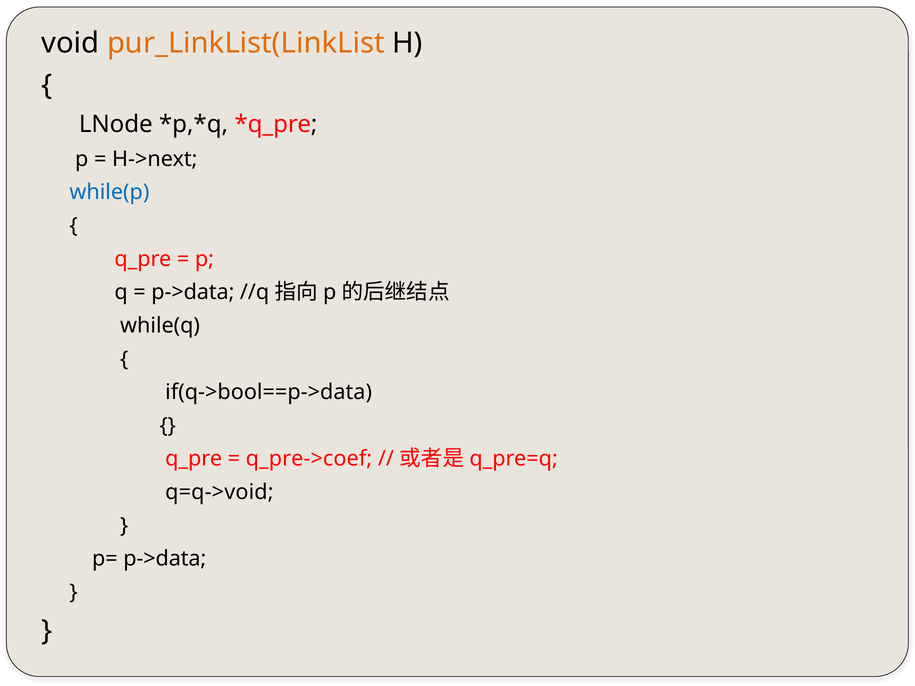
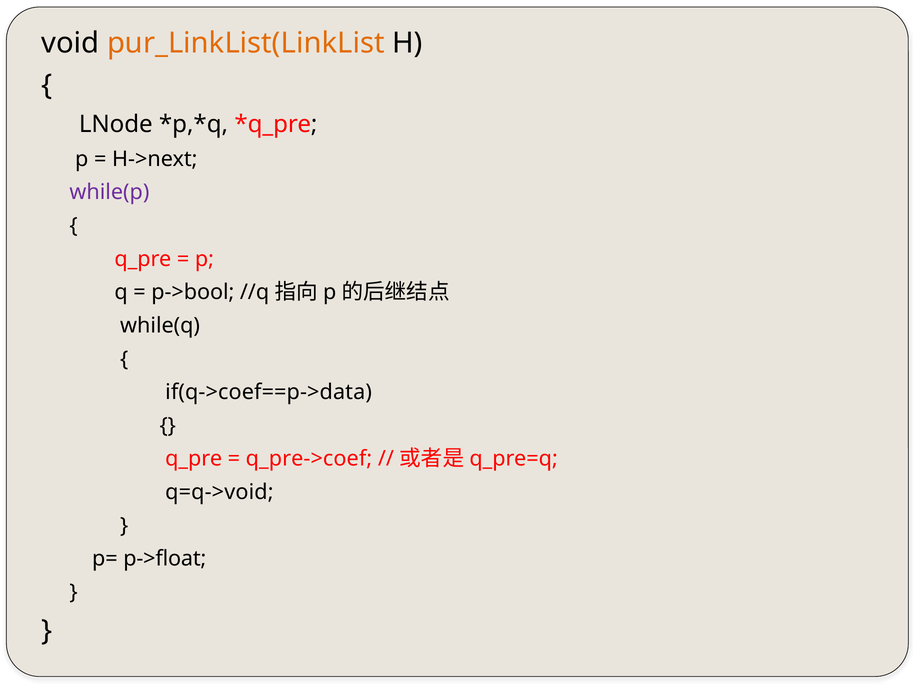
while(p colour: blue -> purple
p->data at (193, 292): p->data -> p->bool
if(q->bool==p->data: if(q->bool==p->data -> if(q->coef==p->data
p= p->data: p->data -> p->float
